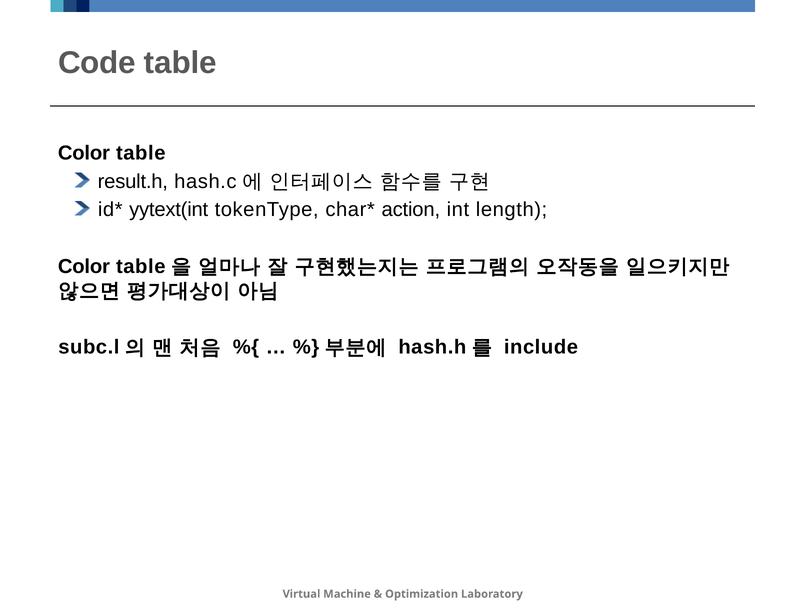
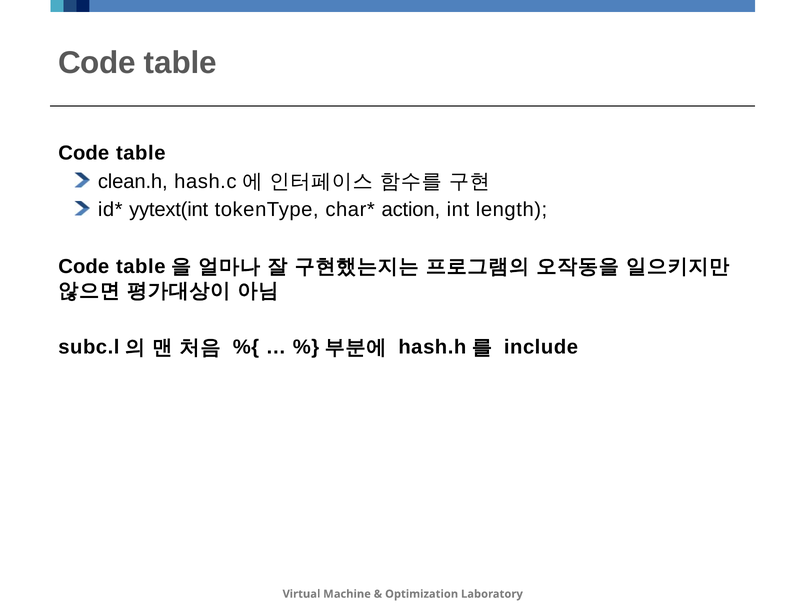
Color at (84, 153): Color -> Code
result.h: result.h -> clean.h
Color at (84, 266): Color -> Code
